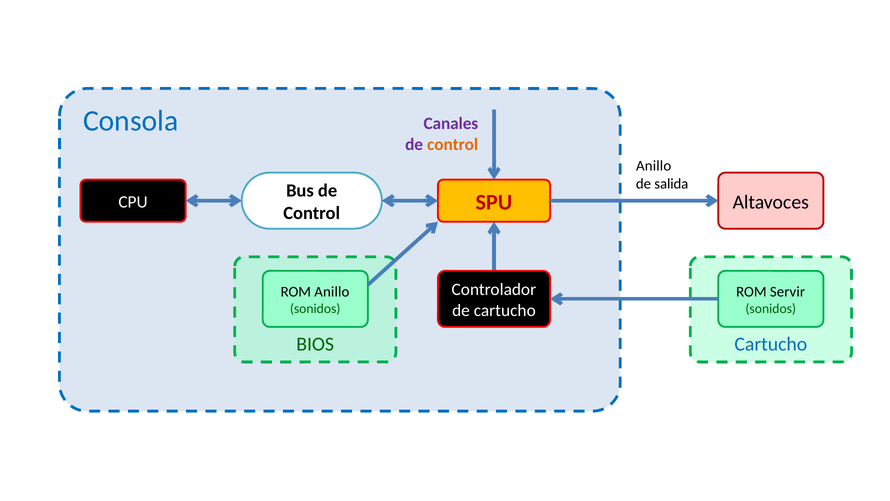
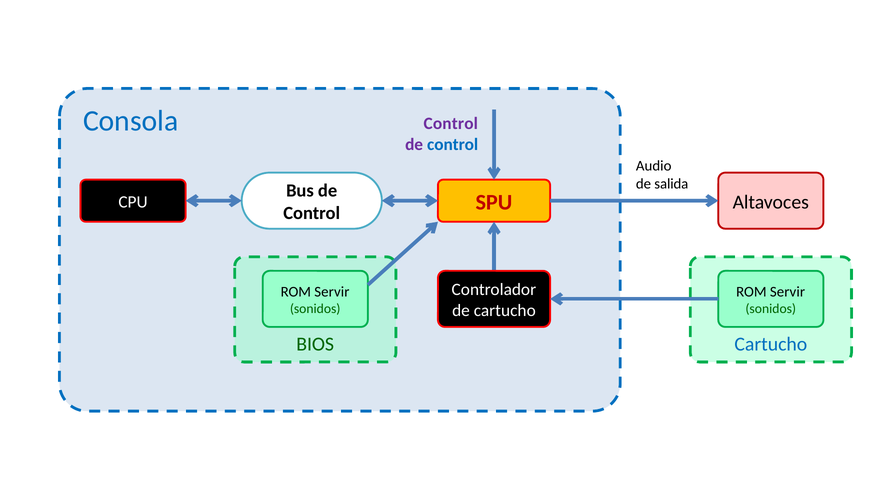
Canales at (451, 124): Canales -> Control
control at (453, 144) colour: orange -> blue
Anillo at (654, 166): Anillo -> Audio
Anillo at (332, 292): Anillo -> Servir
